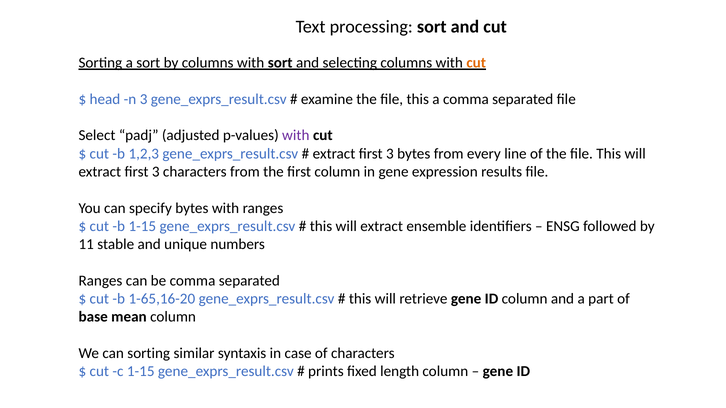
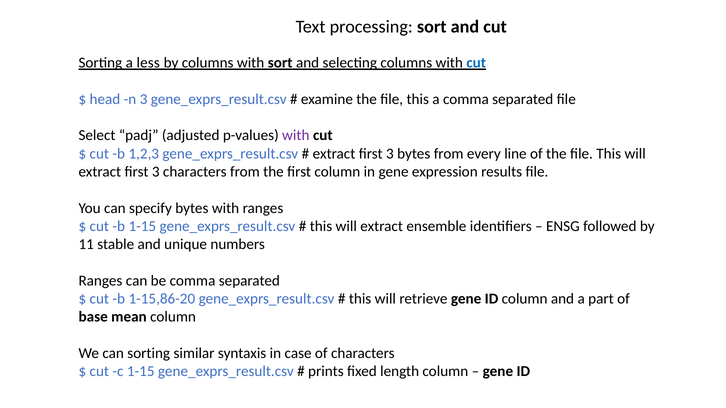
a sort: sort -> less
cut at (476, 63) colour: orange -> blue
1-65,16-20: 1-65,16-20 -> 1-15,86-20
